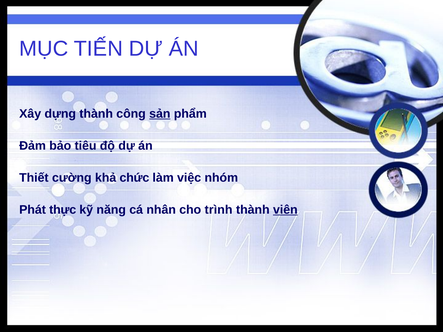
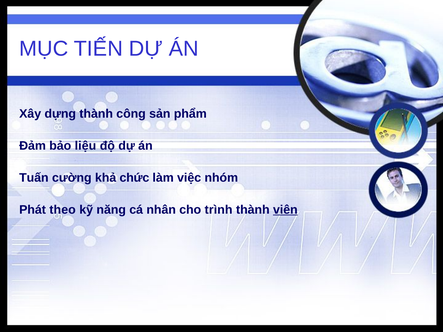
sản underline: present -> none
tiêu: tiêu -> liệu
Thiết: Thiết -> Tuấn
thực: thực -> theo
